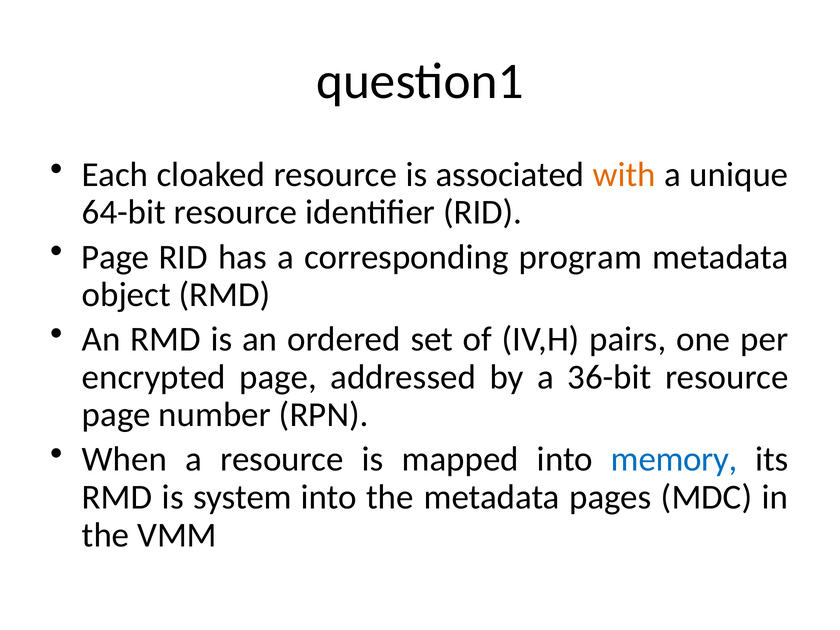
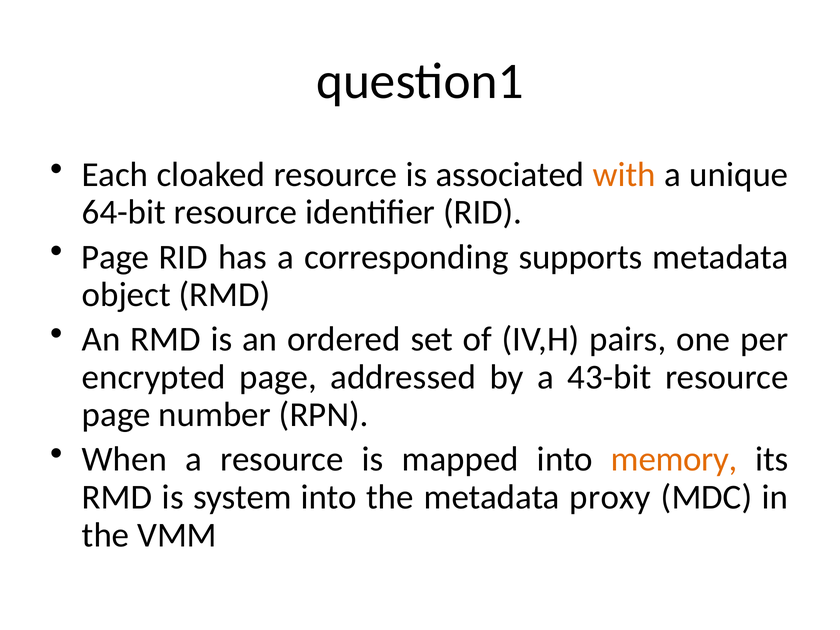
program: program -> supports
36-bit: 36-bit -> 43-bit
memory colour: blue -> orange
pages: pages -> proxy
